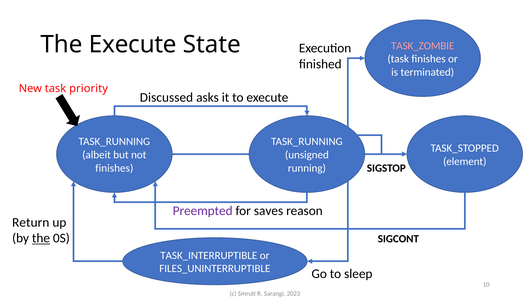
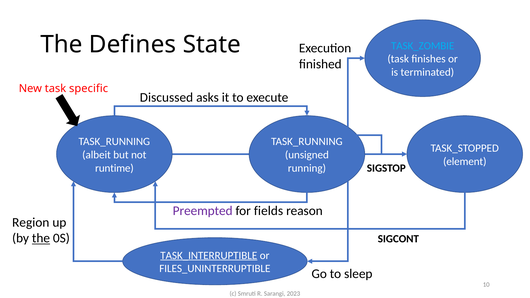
The Execute: Execute -> Defines
TASK_ZOMBIE colour: pink -> light blue
priority: priority -> specific
finishes at (114, 168): finishes -> runtime
saves: saves -> fields
Return: Return -> Region
TASK_INTERRUPTIBLE underline: none -> present
